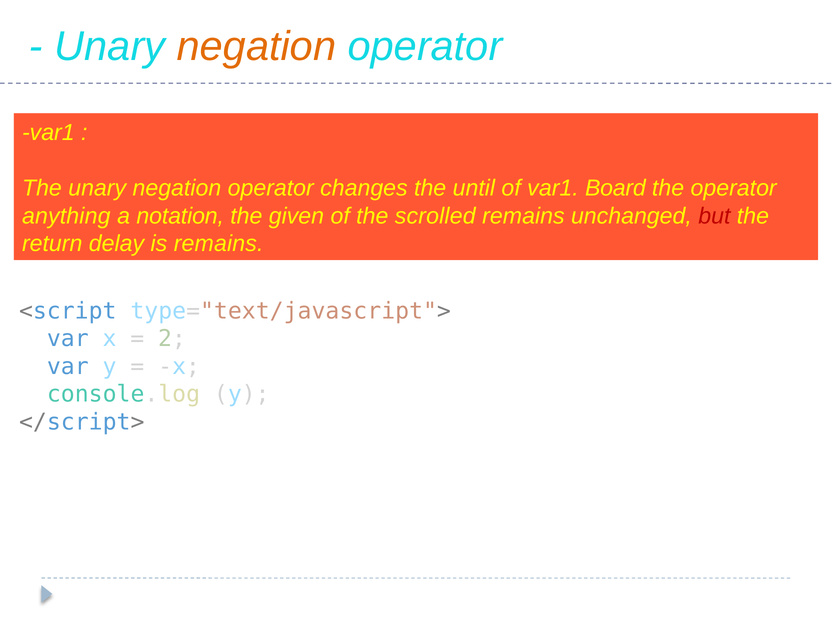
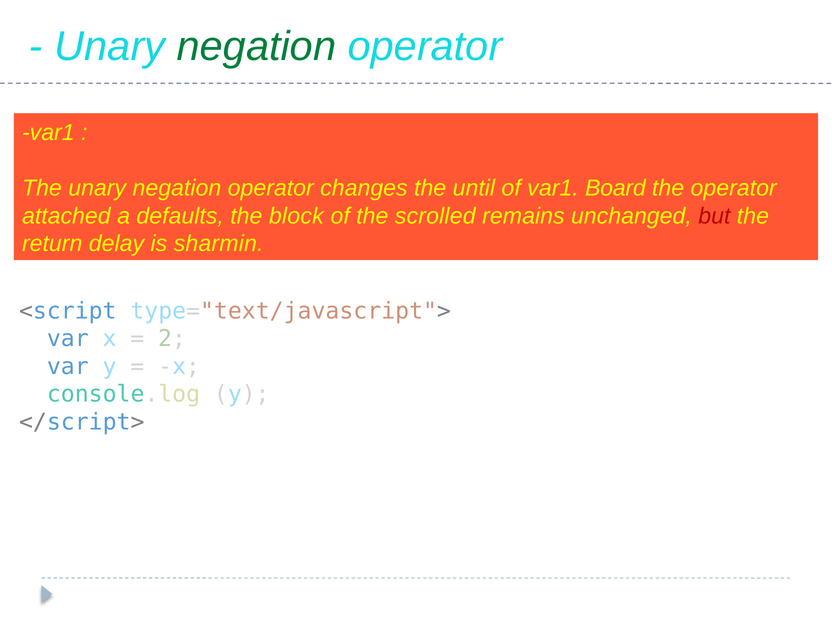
negation at (256, 46) colour: orange -> green
anything: anything -> attached
notation: notation -> defaults
given: given -> block
is remains: remains -> sharmin
